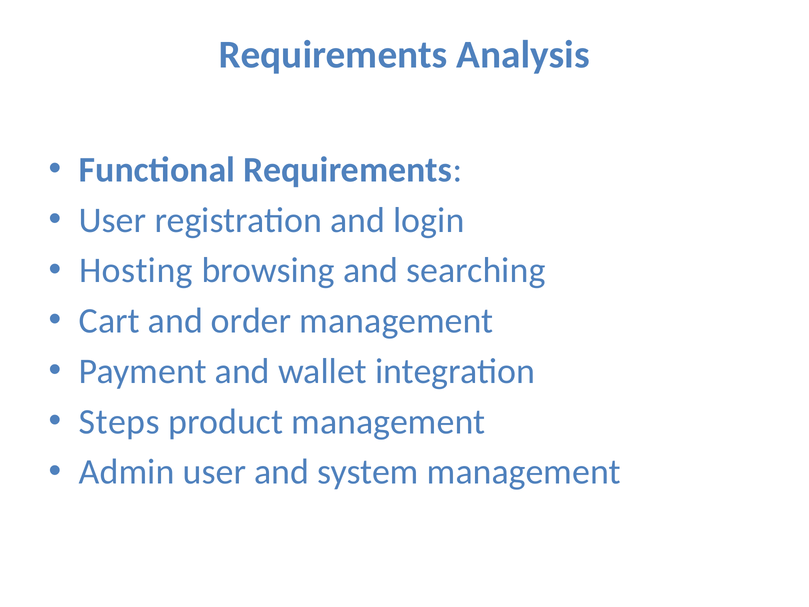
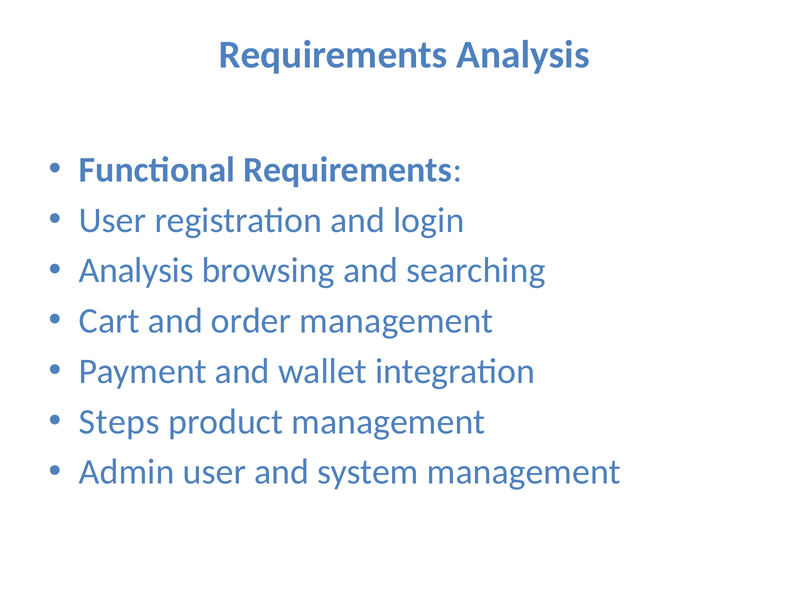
Hosting at (136, 270): Hosting -> Analysis
